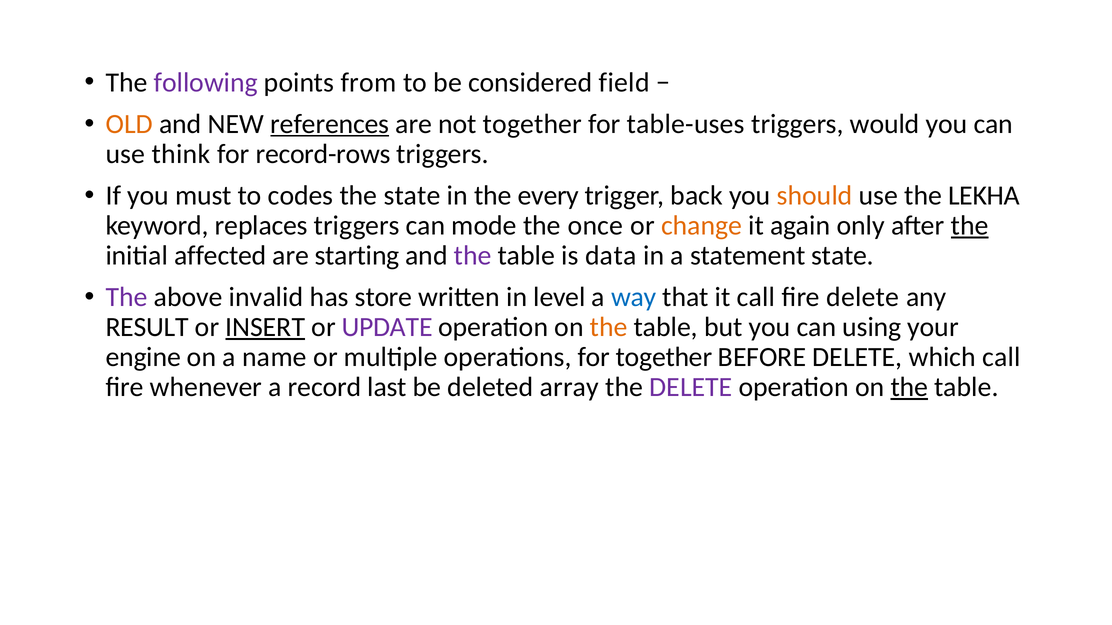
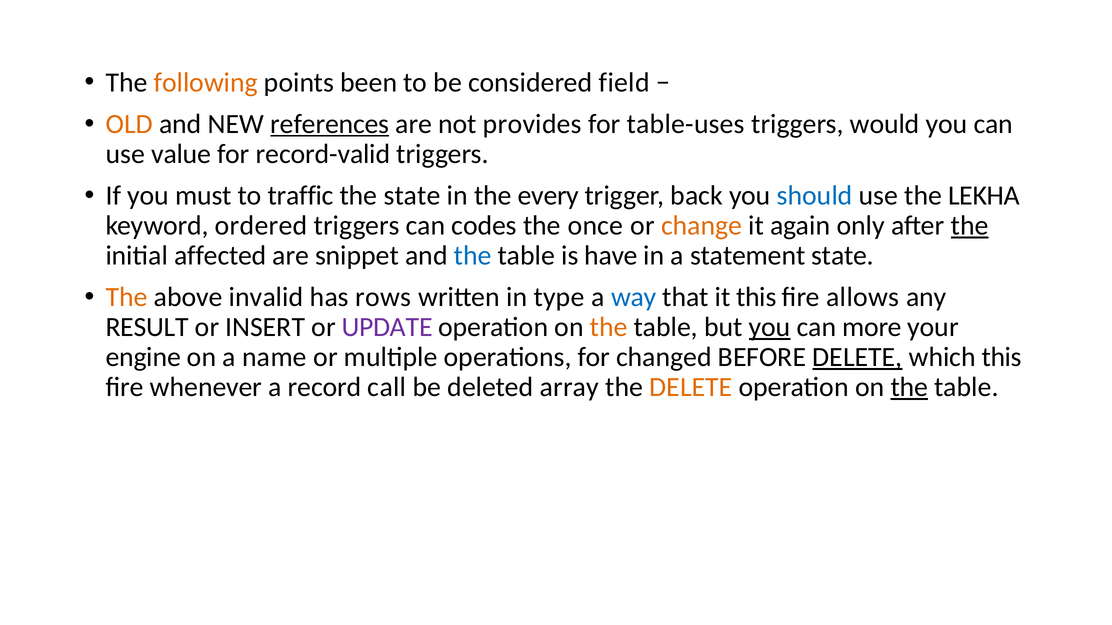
following colour: purple -> orange
from: from -> been
not together: together -> provides
think: think -> value
record-rows: record-rows -> record-valid
codes: codes -> traffic
should colour: orange -> blue
replaces: replaces -> ordered
mode: mode -> codes
starting: starting -> snippet
the at (473, 256) colour: purple -> blue
data: data -> have
The at (127, 297) colour: purple -> orange
store: store -> rows
level: level -> type
it call: call -> this
fire delete: delete -> allows
INSERT underline: present -> none
you at (770, 327) underline: none -> present
using: using -> more
for together: together -> changed
DELETE at (857, 357) underline: none -> present
which call: call -> this
last: last -> call
DELETE at (691, 387) colour: purple -> orange
